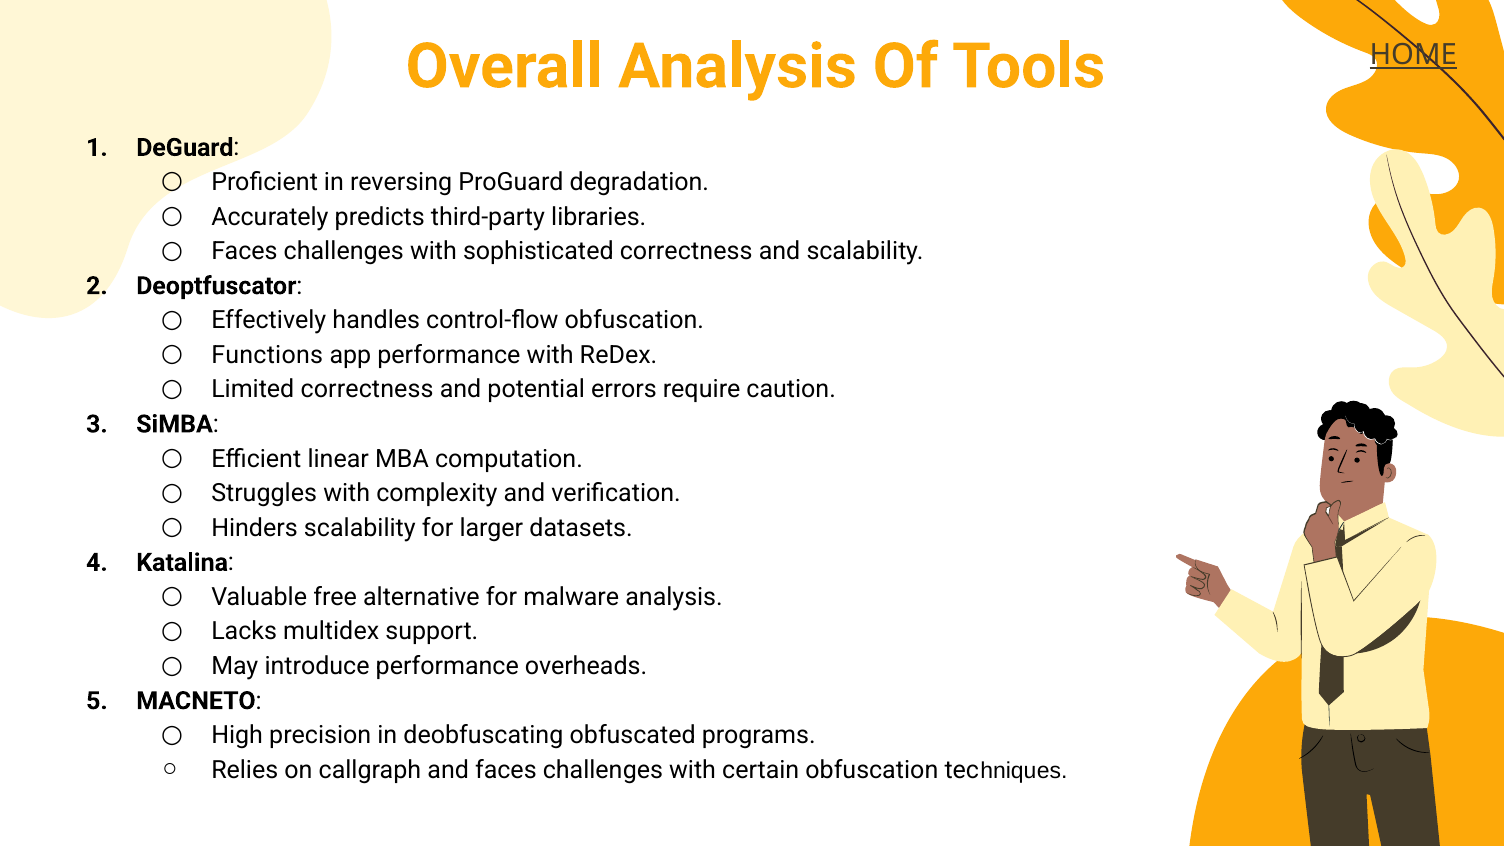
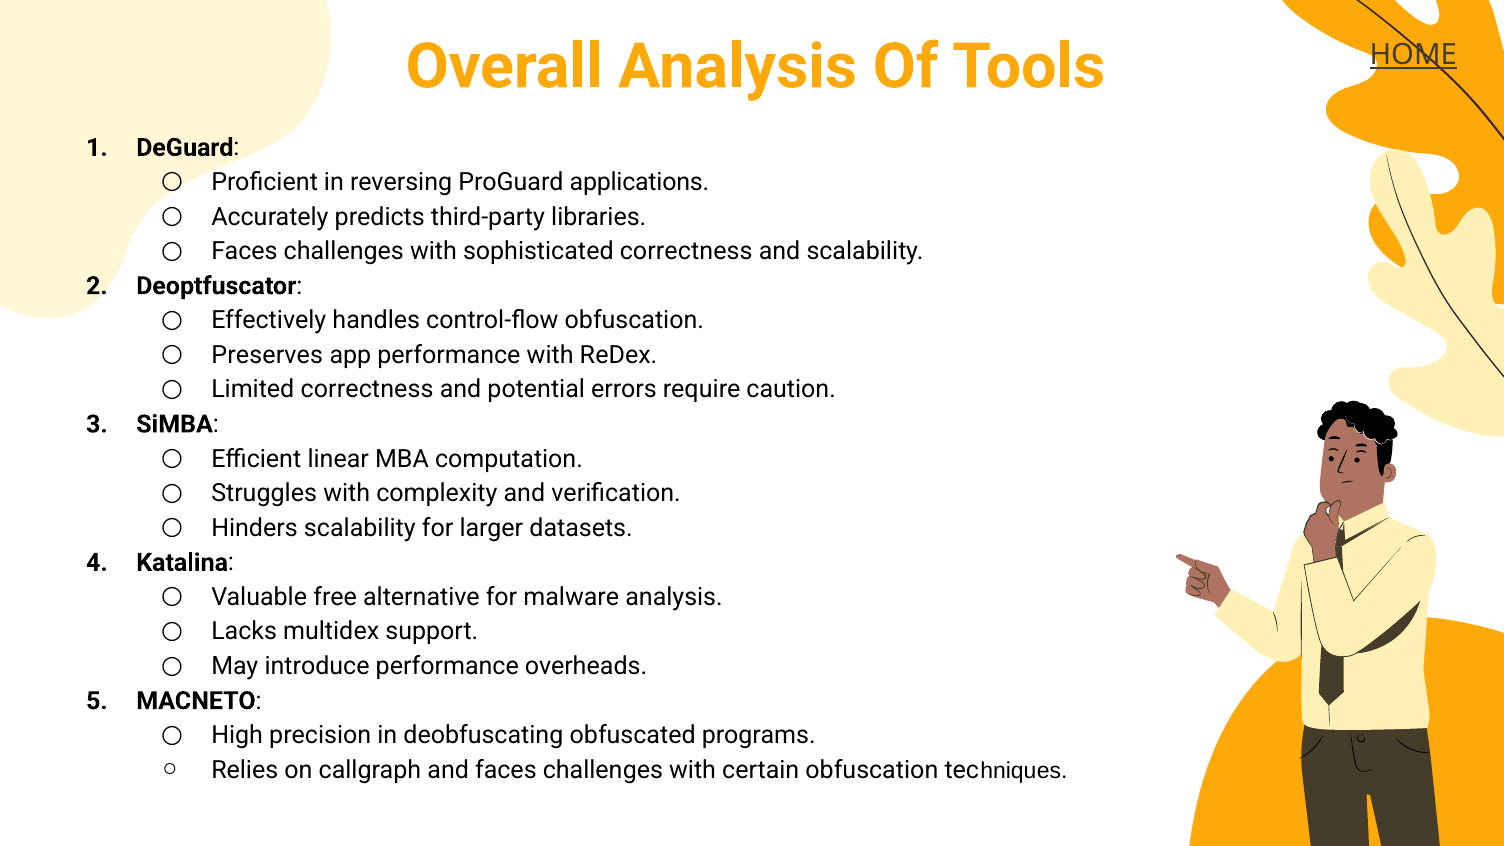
degradation: degradation -> applications
Functions: Functions -> Preserves
